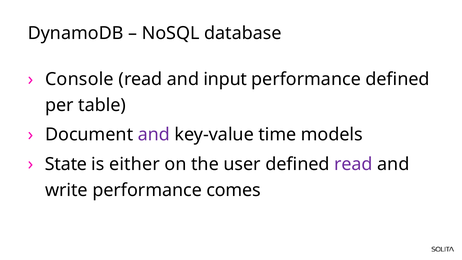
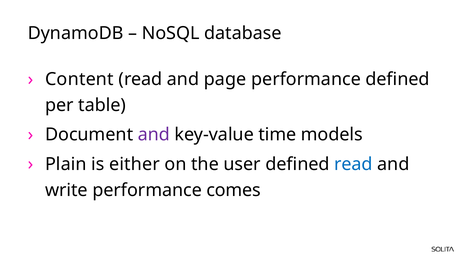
Console: Console -> Content
input: input -> page
State: State -> Plain
read at (353, 164) colour: purple -> blue
